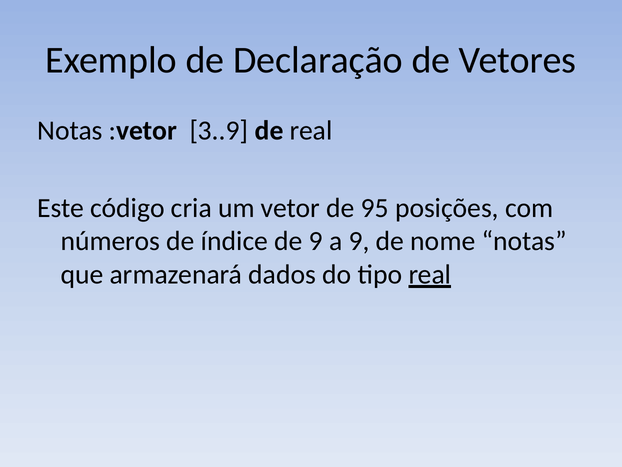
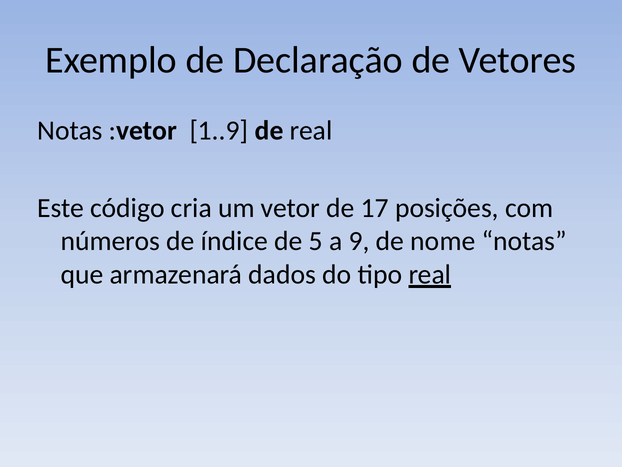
3..9: 3..9 -> 1..9
95: 95 -> 17
de 9: 9 -> 5
